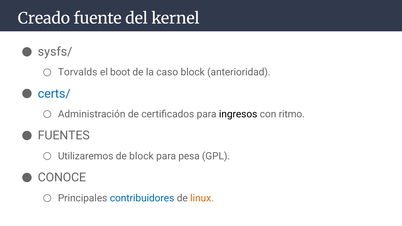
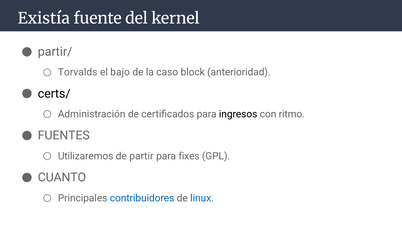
Creado: Creado -> Existía
sysfs/: sysfs/ -> partir/
boot: boot -> bajo
certs/ colour: blue -> black
de block: block -> partir
pesa: pesa -> fixes
CONOCE: CONOCE -> CUANTO
linux colour: orange -> blue
